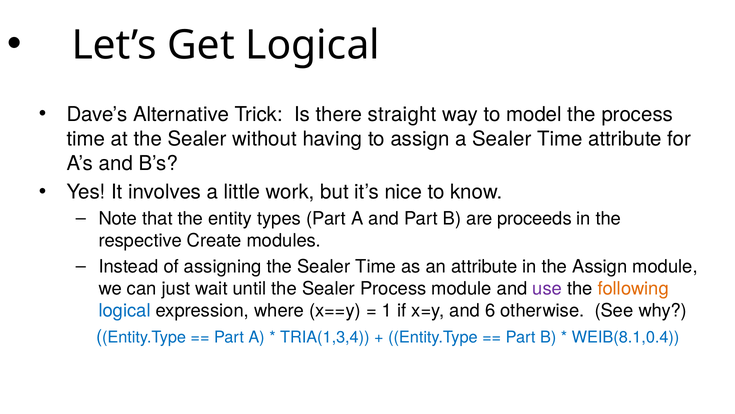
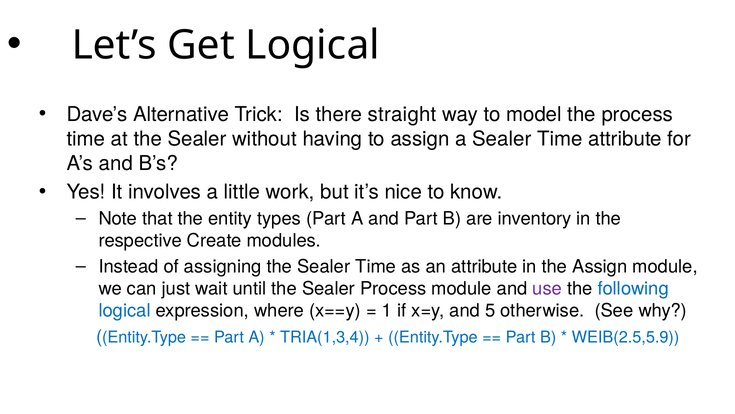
proceeds: proceeds -> inventory
following colour: orange -> blue
6: 6 -> 5
WEIB(8.1,0.4: WEIB(8.1,0.4 -> WEIB(2.5,5.9
